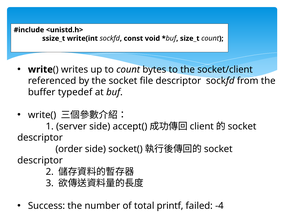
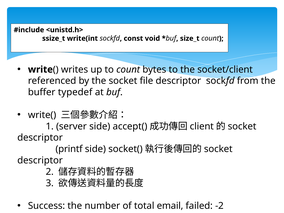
order: order -> printf
printf: printf -> email
-4: -4 -> -2
